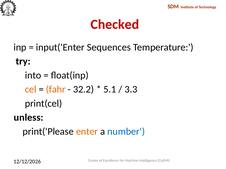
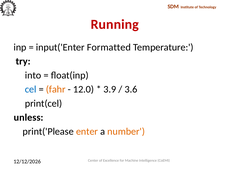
Checked: Checked -> Running
Sequences: Sequences -> Formatted
cel colour: orange -> blue
32.2: 32.2 -> 12.0
5.1: 5.1 -> 3.9
3.3: 3.3 -> 3.6
number colour: blue -> orange
